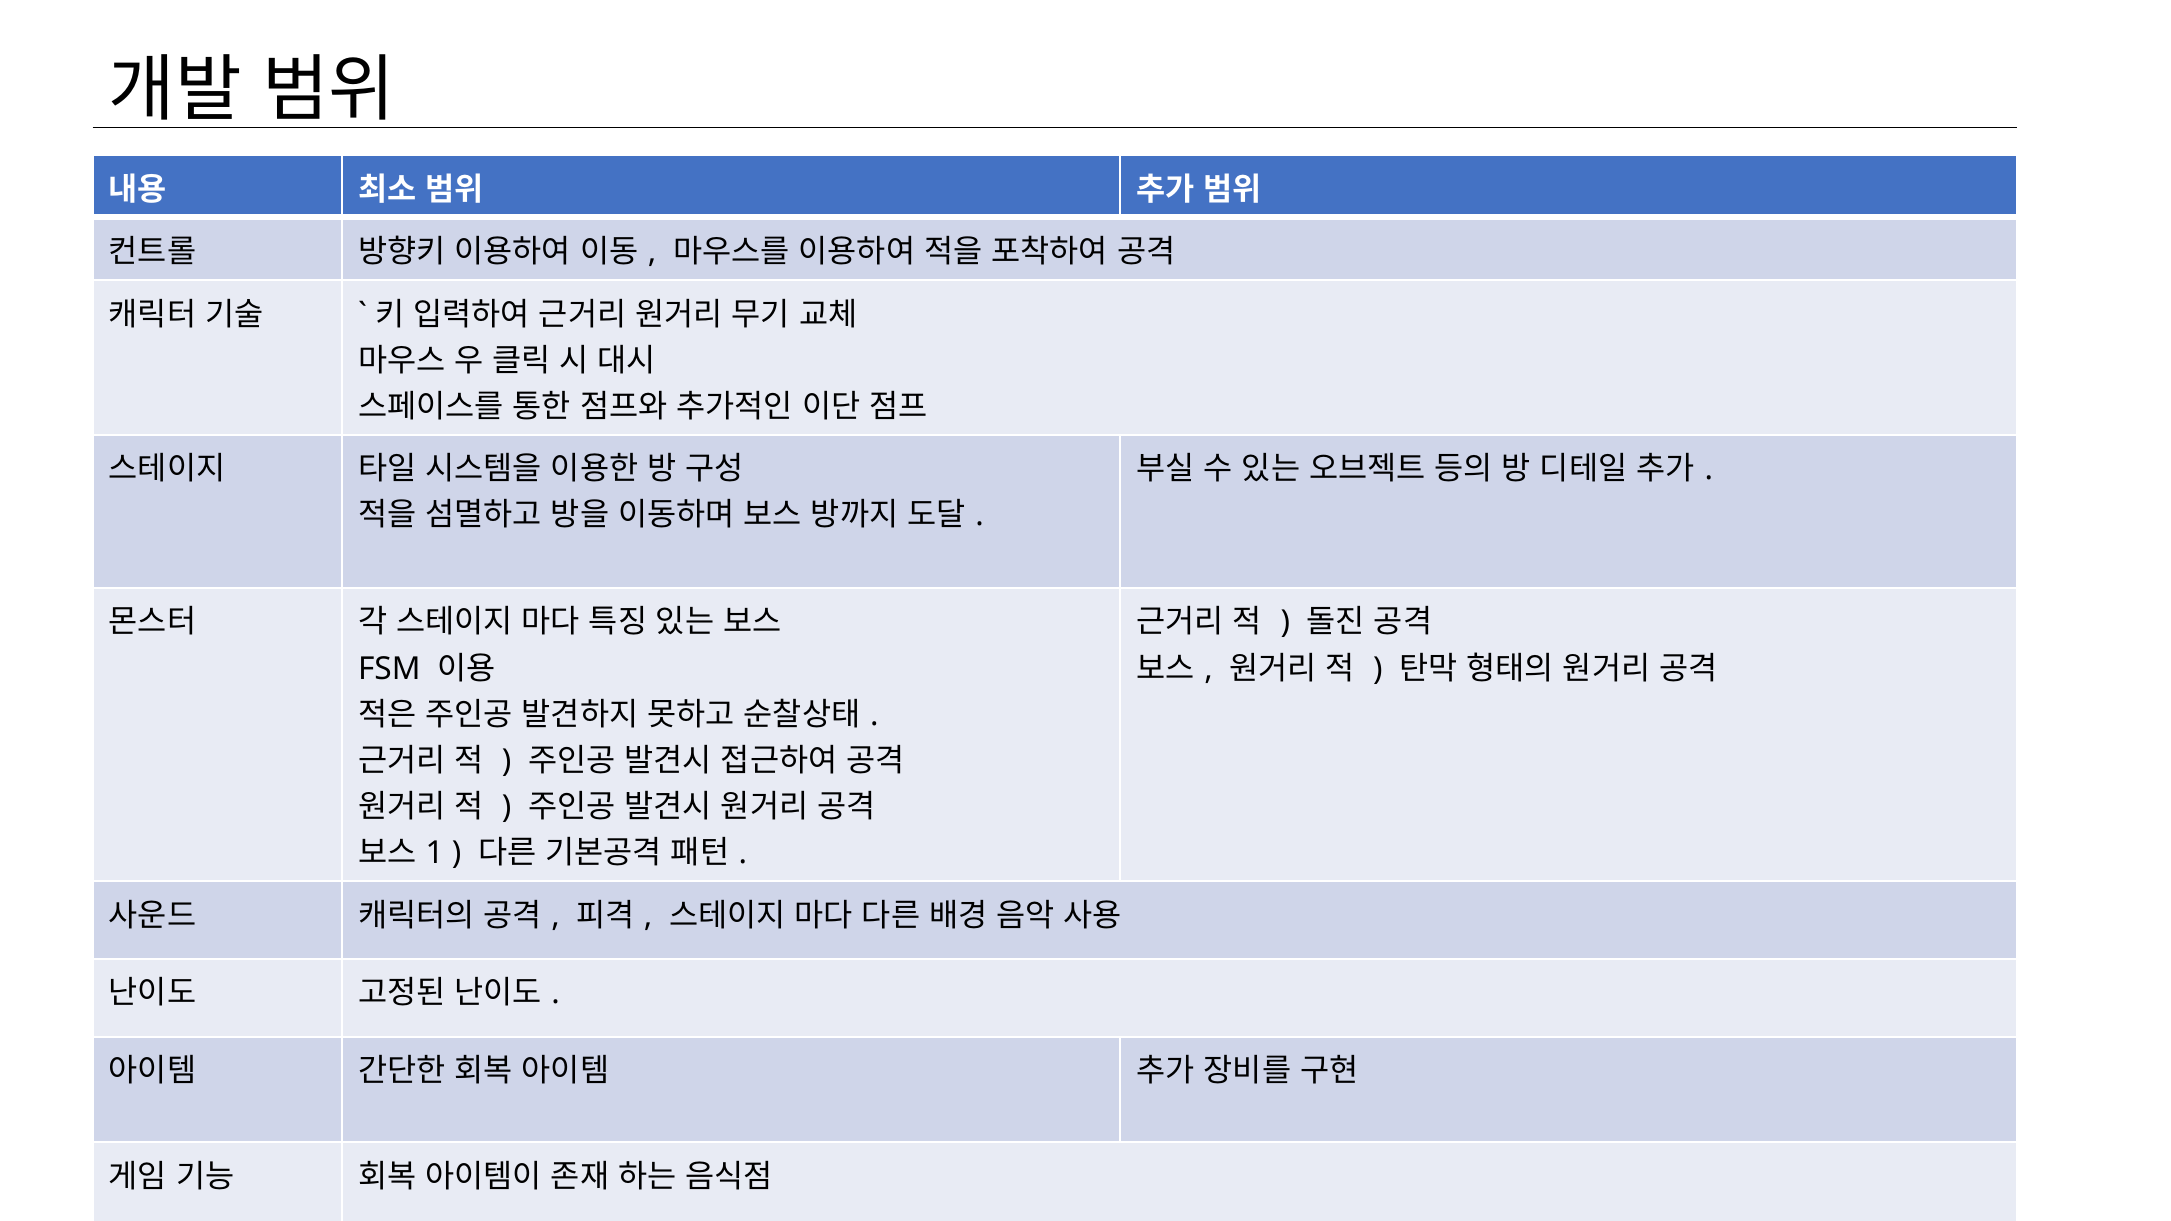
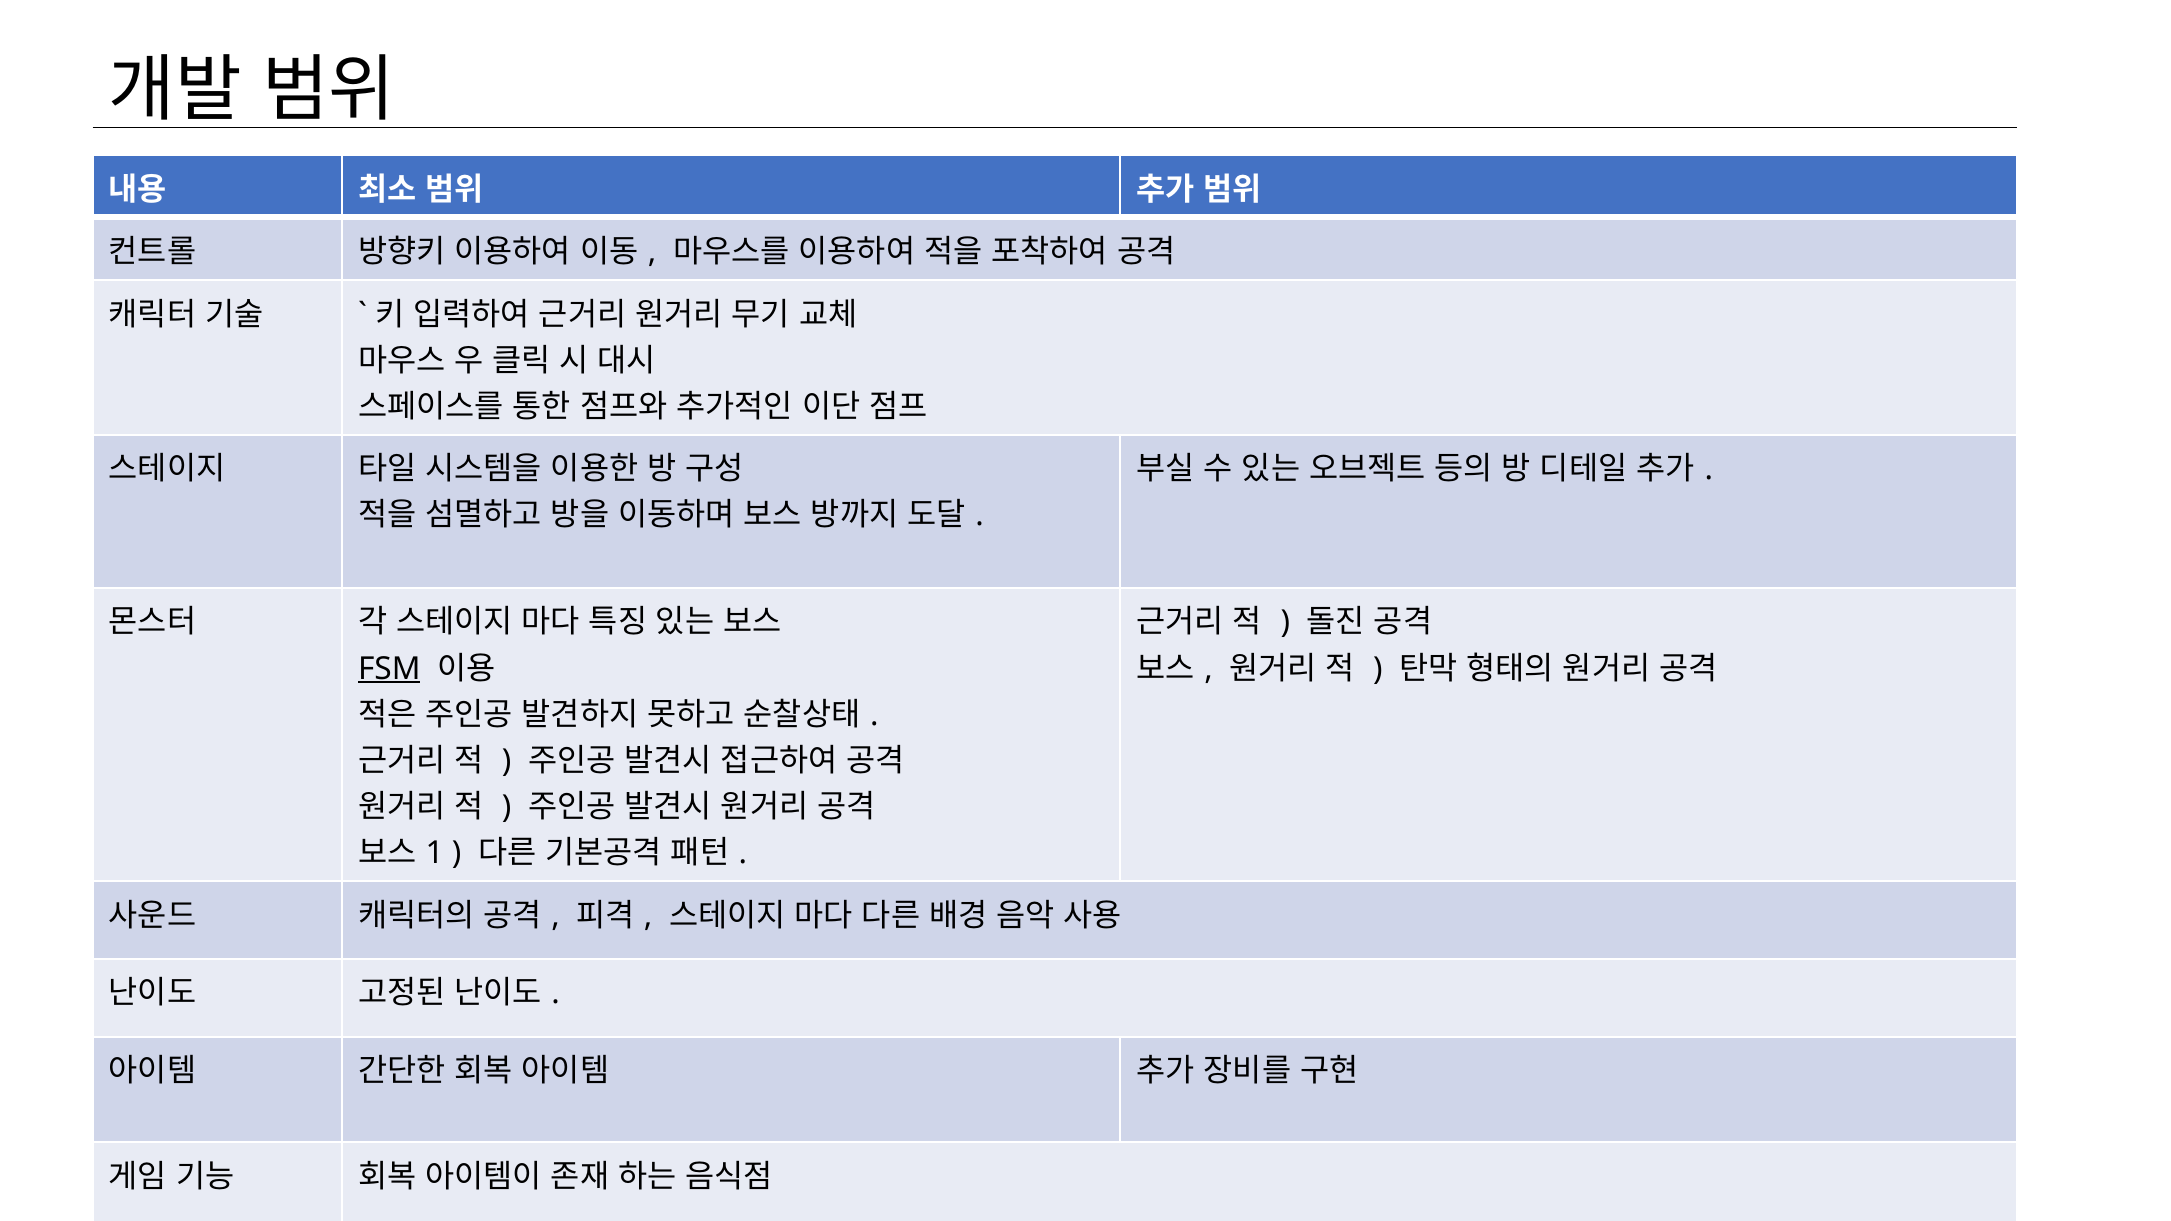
FSM underline: none -> present
